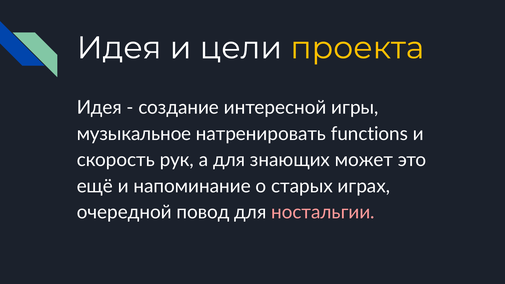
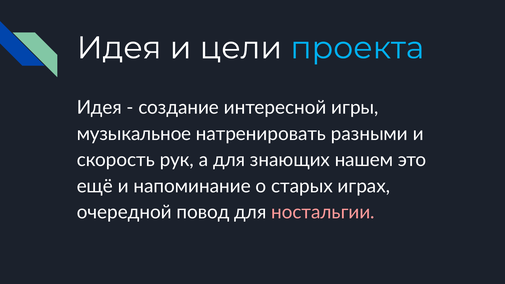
проекта colour: yellow -> light blue
functions: functions -> разными
может: может -> нашем
